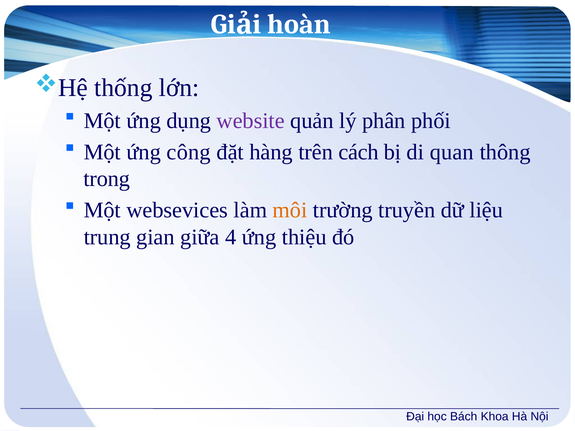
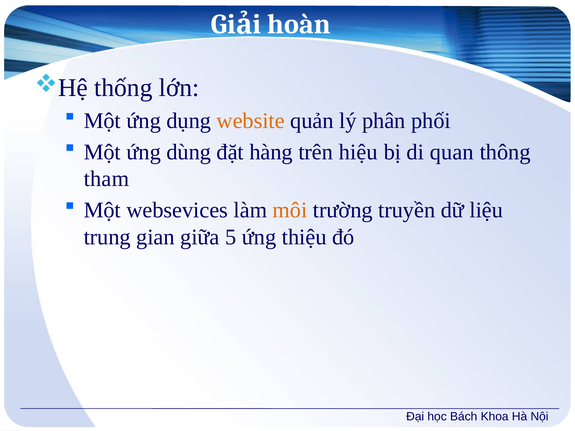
website colour: purple -> orange
công: công -> dùng
cách: cách -> hiệu
trong: trong -> tham
4: 4 -> 5
